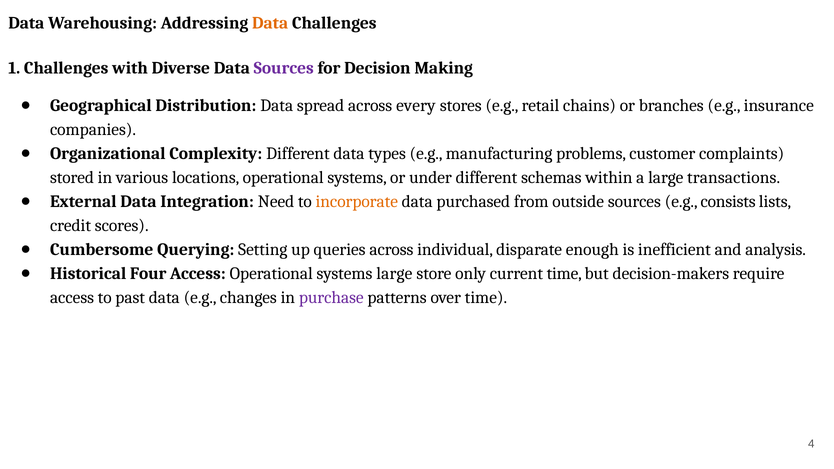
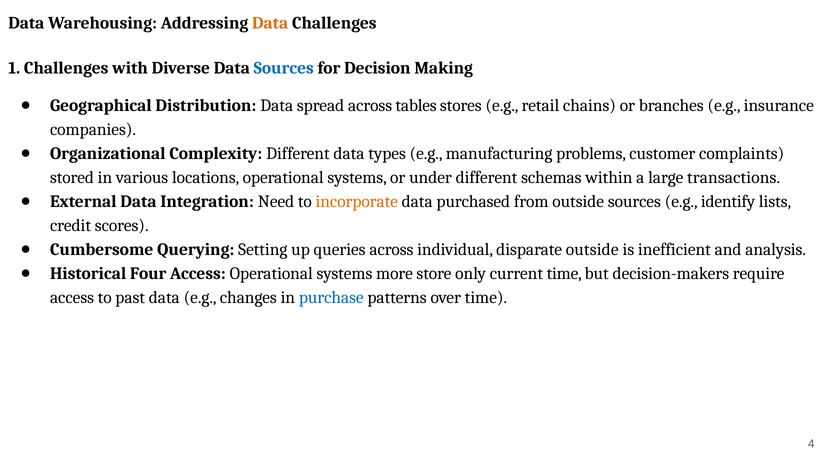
Sources at (284, 68) colour: purple -> blue
every: every -> tables
consists: consists -> identify
disparate enough: enough -> outside
systems large: large -> more
purchase colour: purple -> blue
